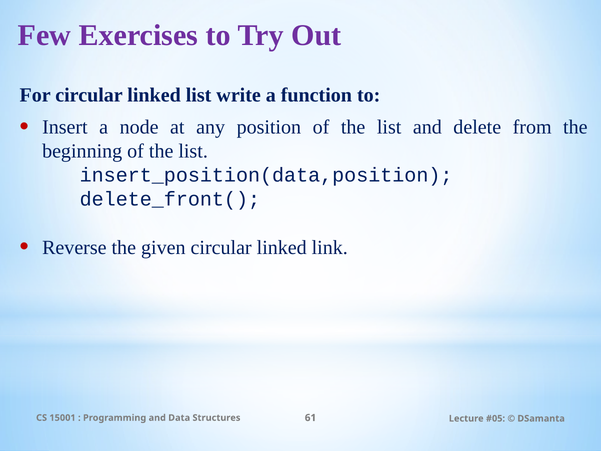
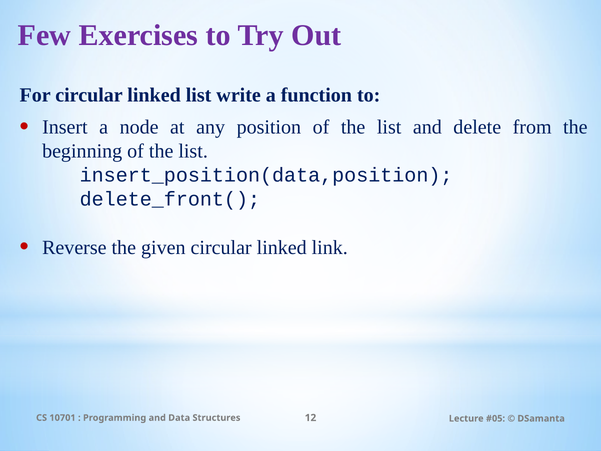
15001: 15001 -> 10701
61: 61 -> 12
